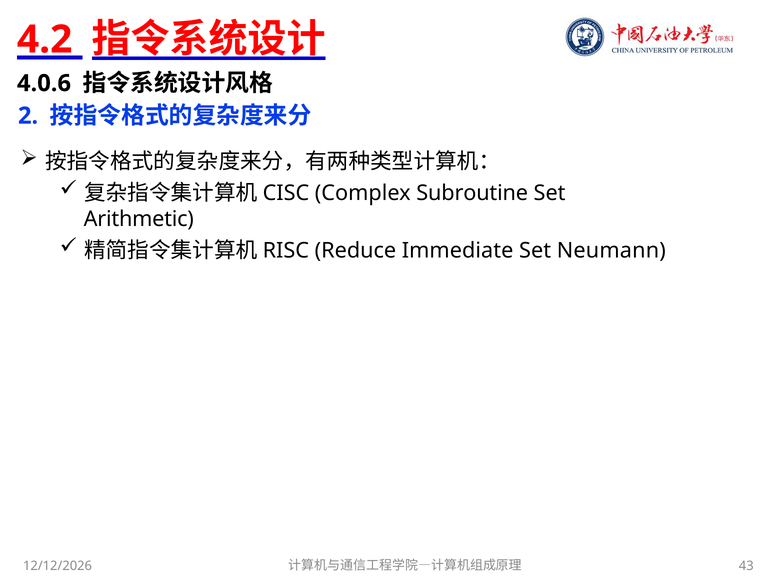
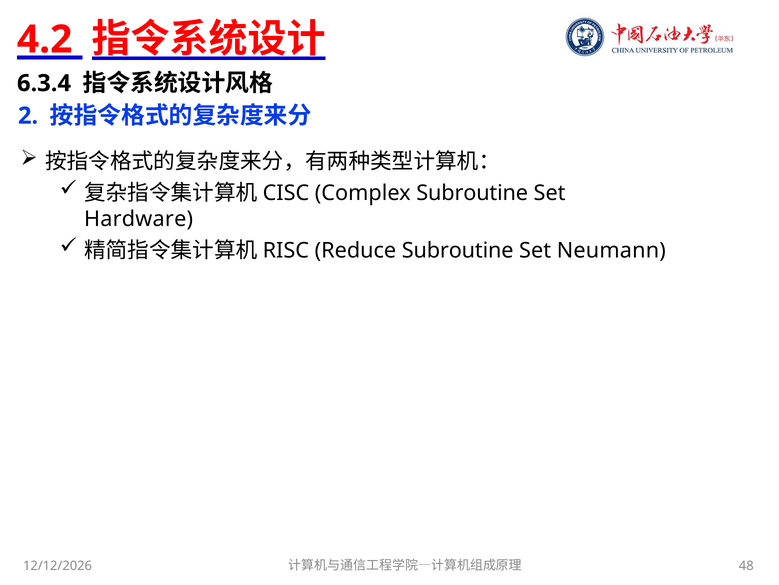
4.0.6: 4.0.6 -> 6.3.4
Arithmetic: Arithmetic -> Hardware
Reduce Immediate: Immediate -> Subroutine
43: 43 -> 48
